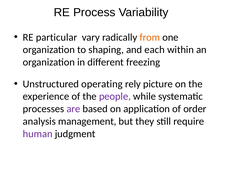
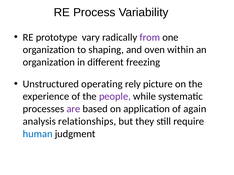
particular: particular -> prototype
from colour: orange -> purple
each: each -> oven
order: order -> again
management: management -> relationships
human colour: purple -> blue
